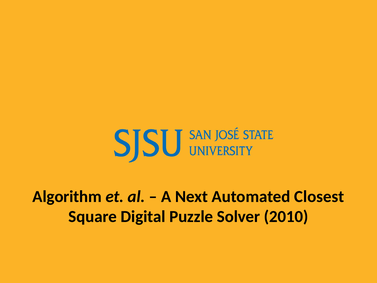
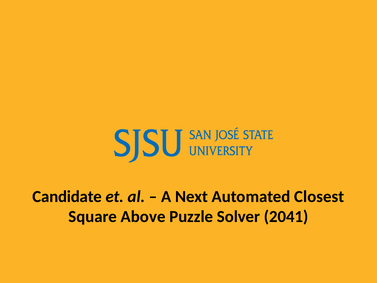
Algorithm: Algorithm -> Candidate
Digital: Digital -> Above
2010: 2010 -> 2041
